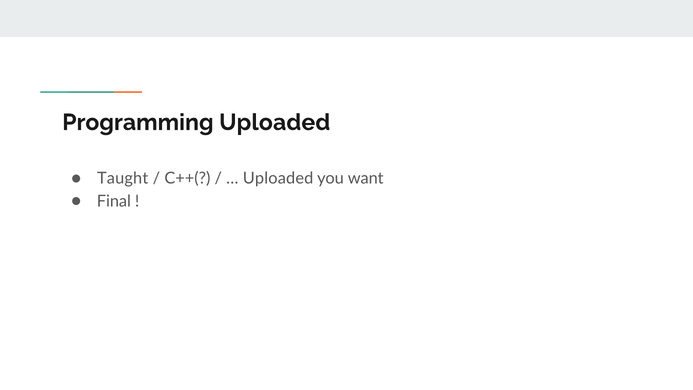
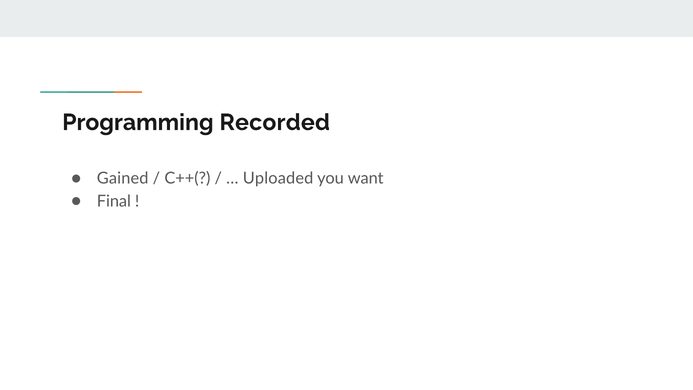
Programming Uploaded: Uploaded -> Recorded
Taught: Taught -> Gained
